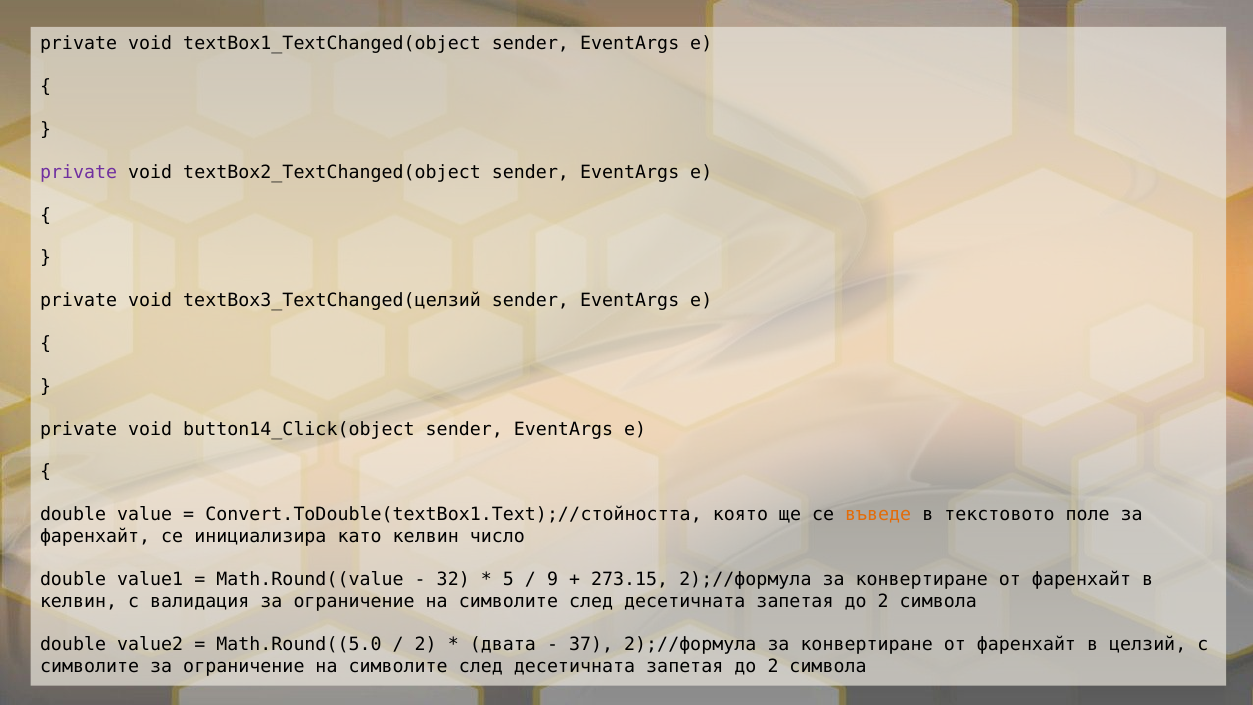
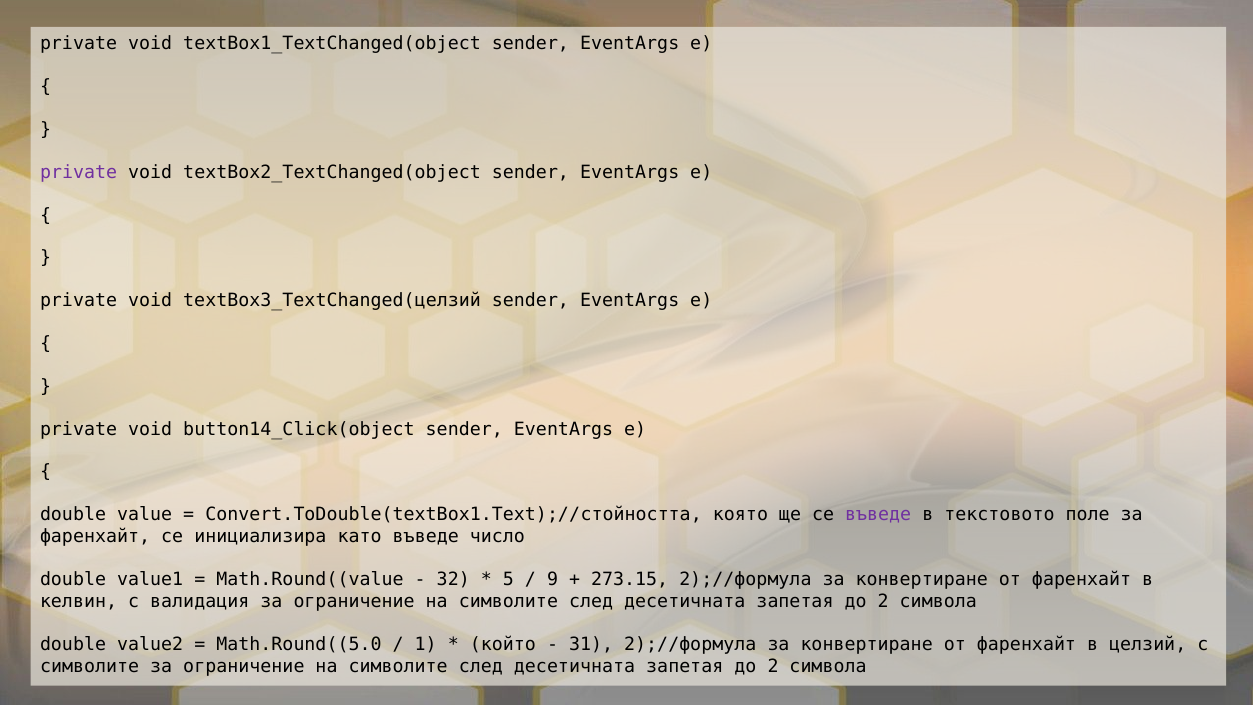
въведе at (878, 515) colour: orange -> purple
като келвин: келвин -> въведе
2 at (426, 644): 2 -> 1
двата: двата -> който
37: 37 -> 31
